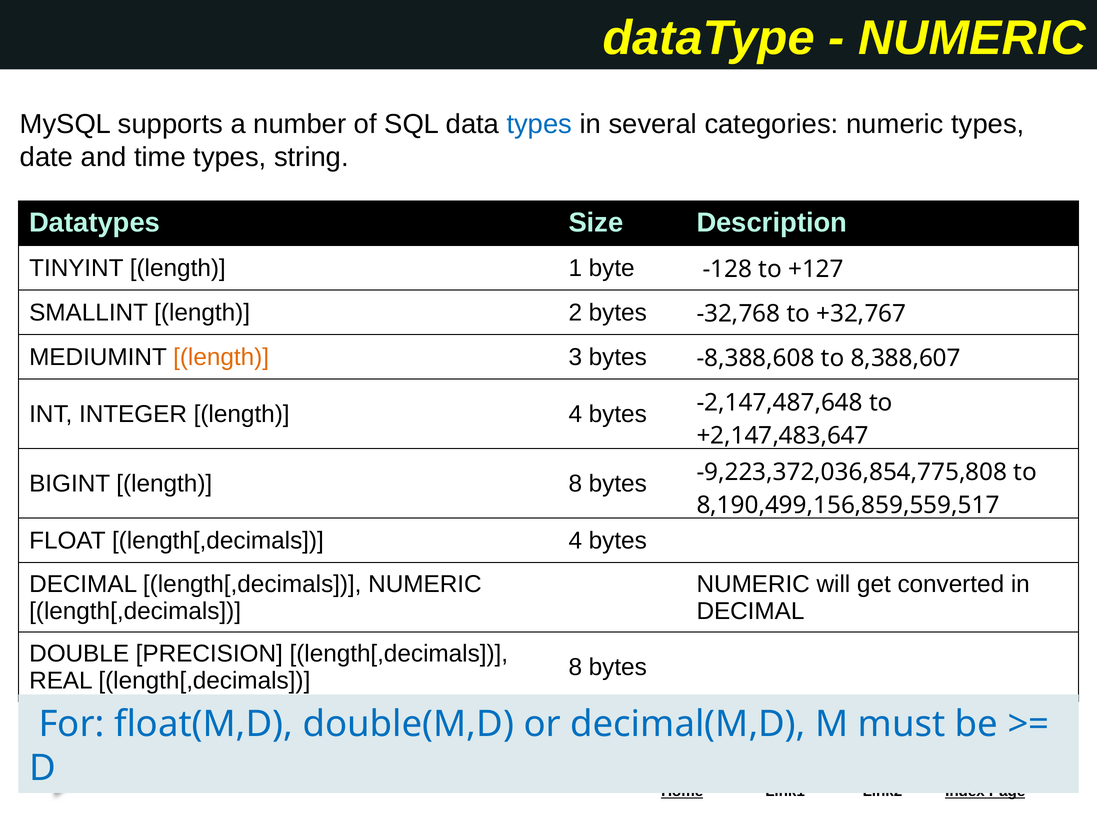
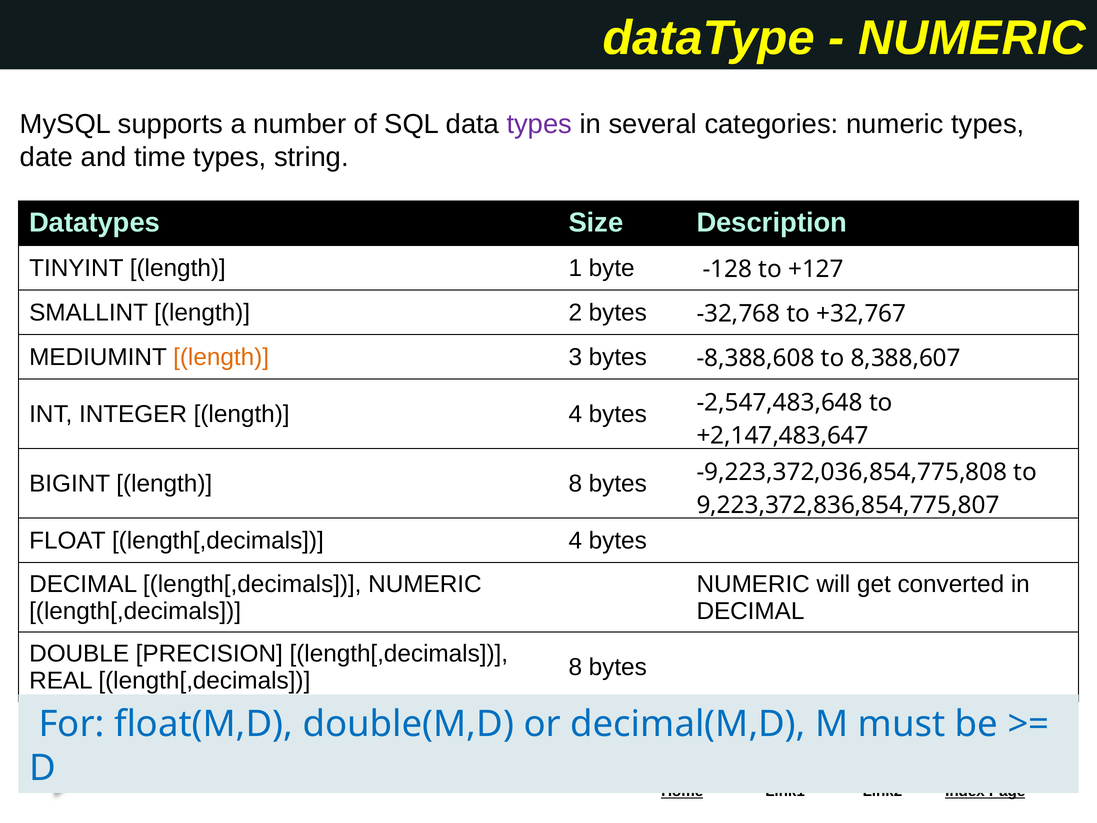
types at (539, 124) colour: blue -> purple
-2,147,487,648: -2,147,487,648 -> -2,547,483,648
8,190,499,156,859,559,517: 8,190,499,156,859,559,517 -> 9,223,372,836,854,775,807
